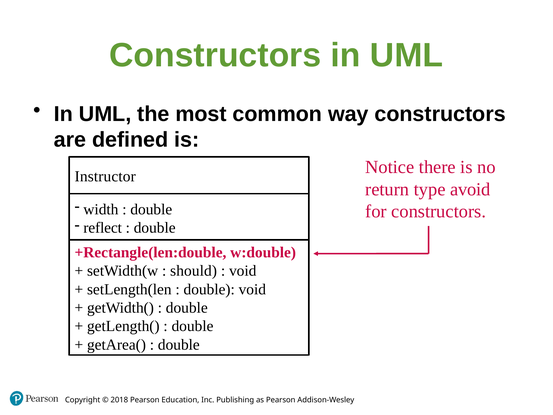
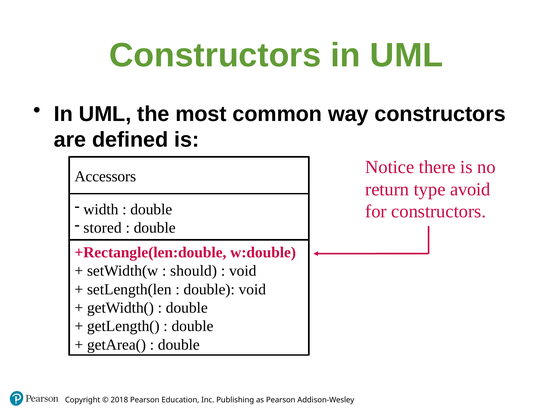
Instructor: Instructor -> Accessors
reflect: reflect -> stored
